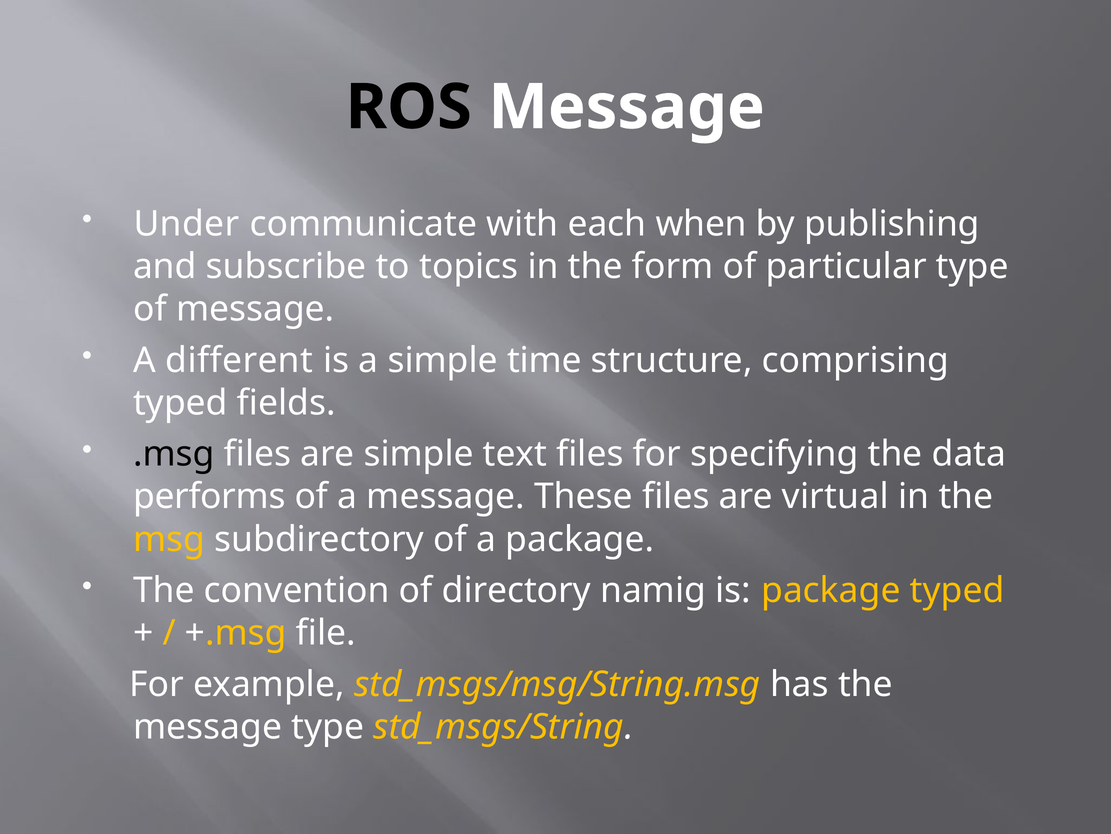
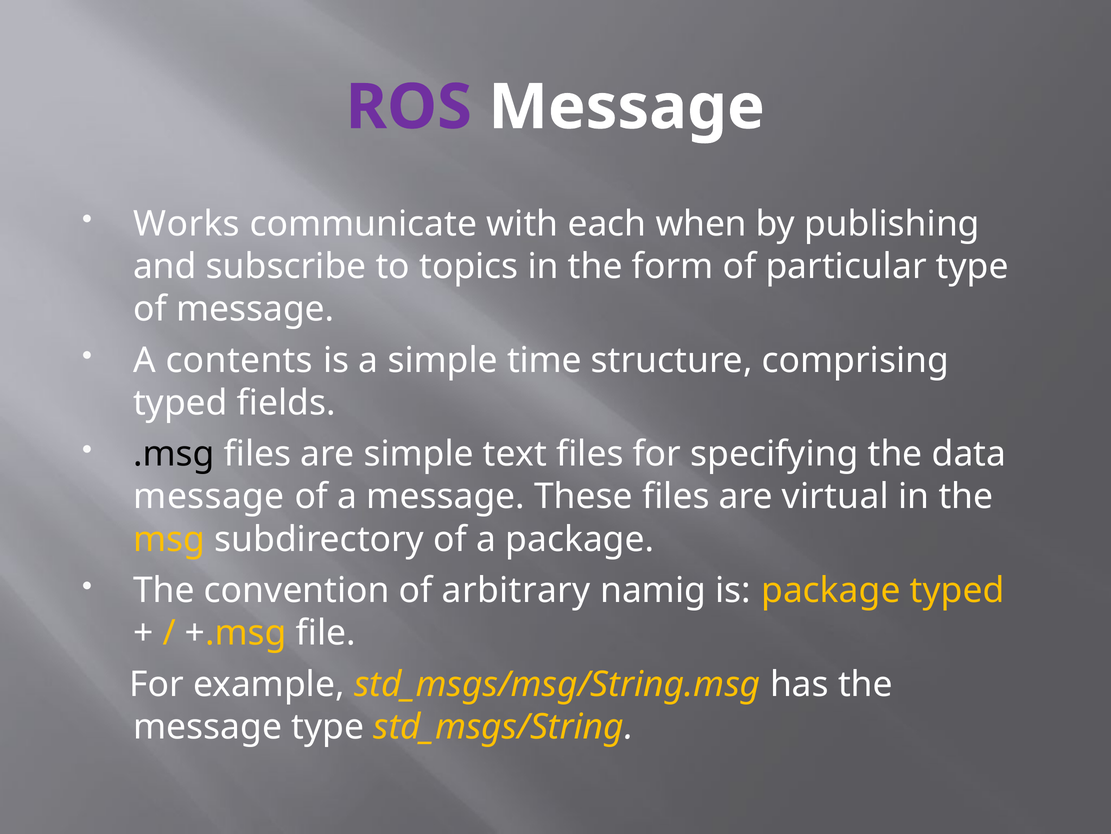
ROS colour: black -> purple
Under: Under -> Works
different: different -> contents
performs at (209, 496): performs -> message
directory: directory -> arbitrary
